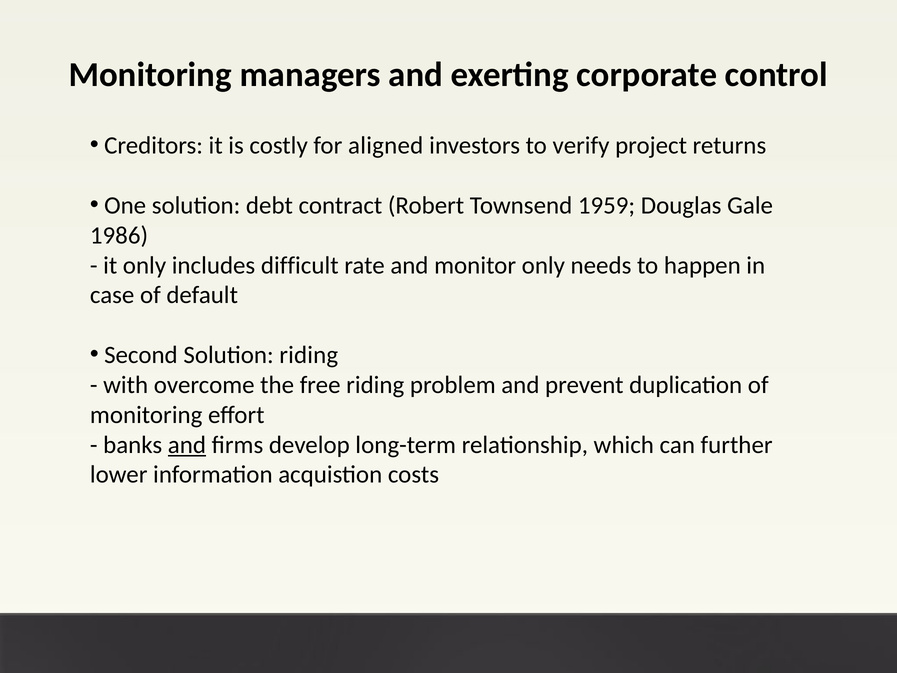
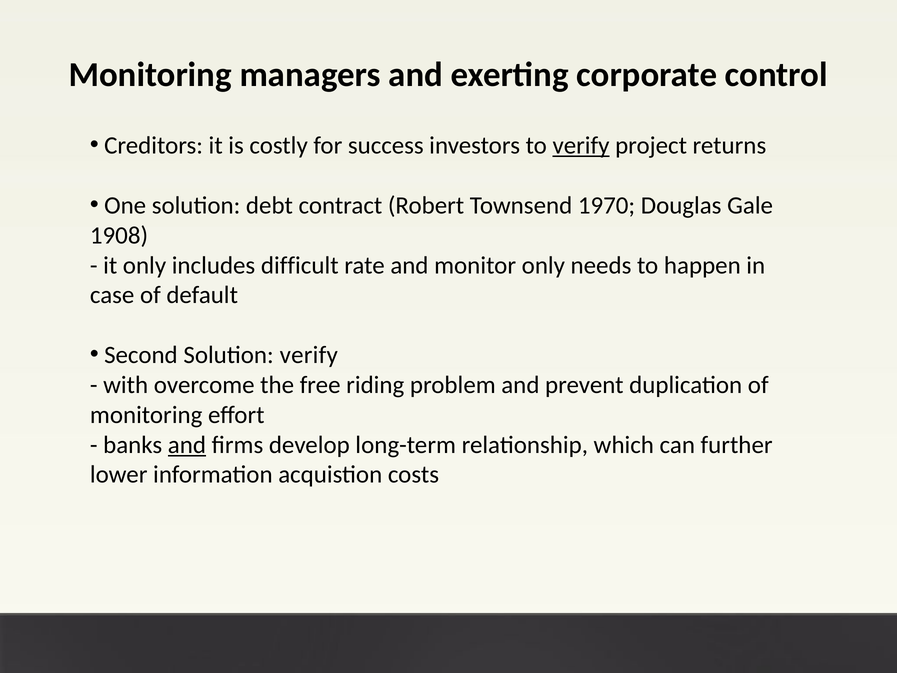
aligned: aligned -> success
verify at (581, 146) underline: none -> present
1959: 1959 -> 1970
1986: 1986 -> 1908
Solution riding: riding -> verify
